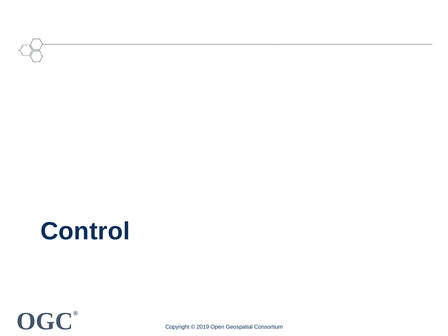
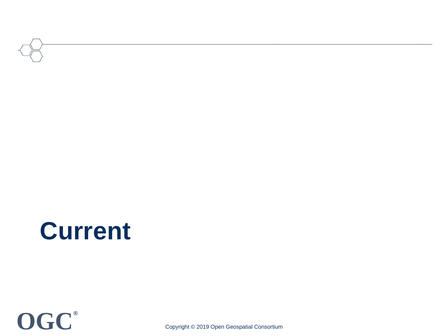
Control: Control -> Current
